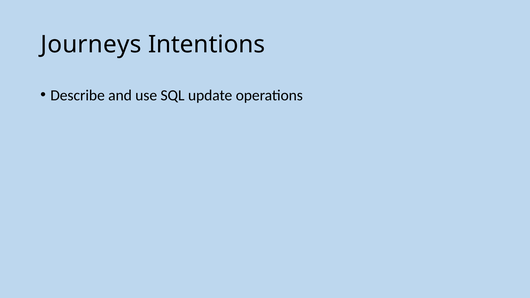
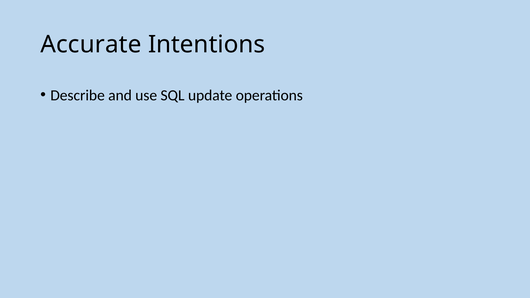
Journeys: Journeys -> Accurate
